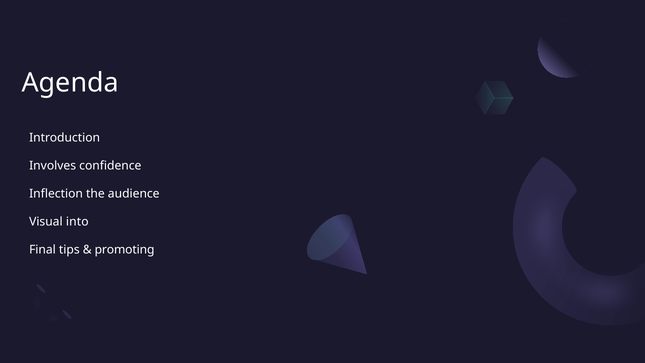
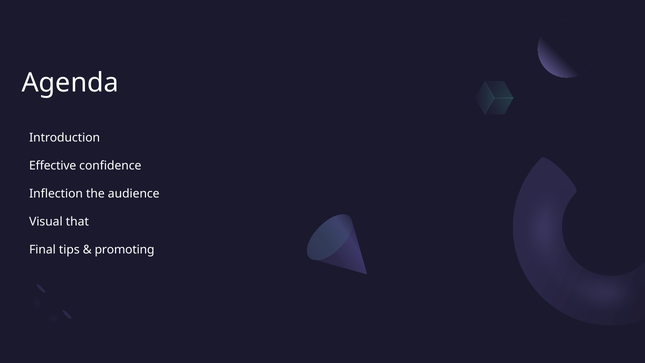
Involves: Involves -> Effective
into: into -> that
